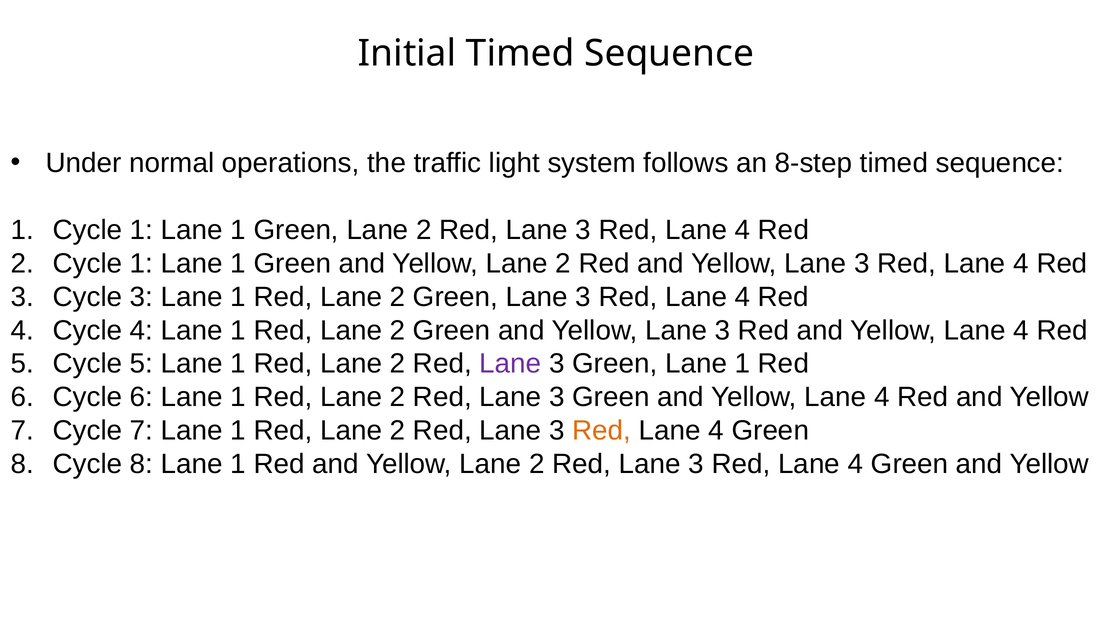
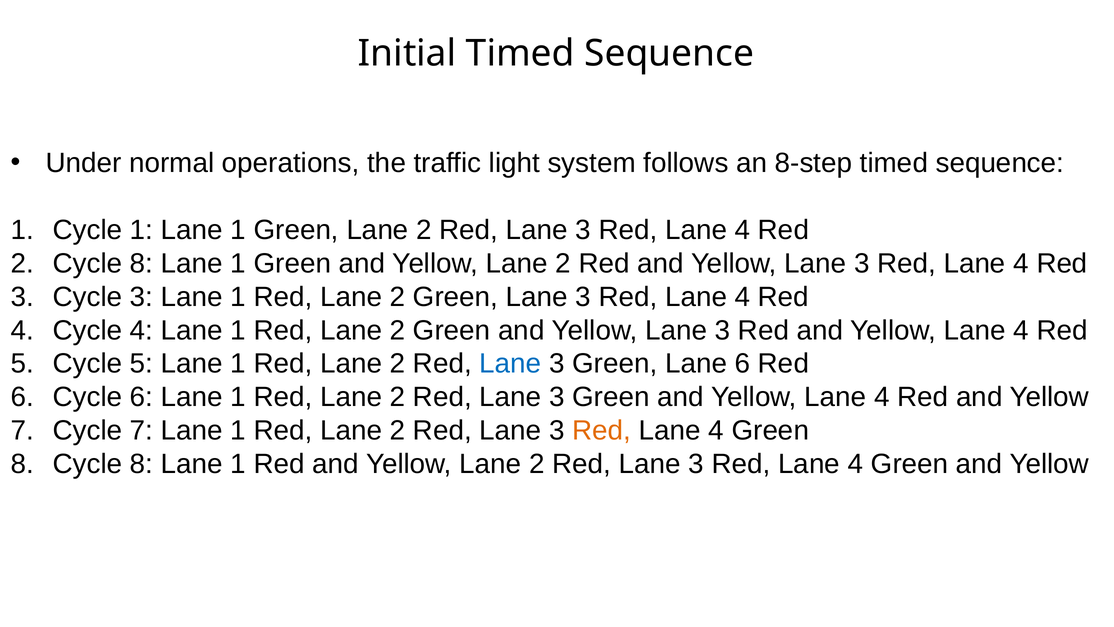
2 Cycle 1: 1 -> 8
Lane at (510, 364) colour: purple -> blue
Green Lane 1: 1 -> 6
